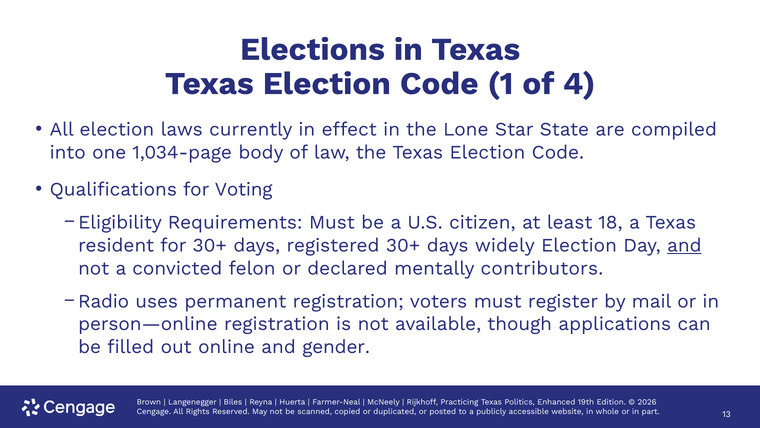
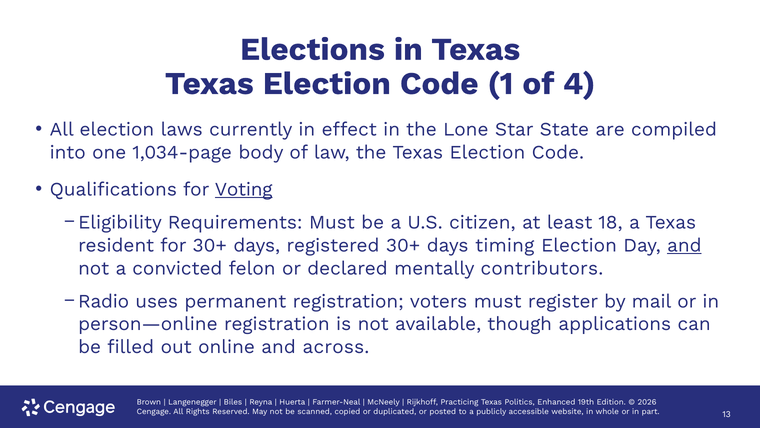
Voting underline: none -> present
widely: widely -> timing
gender: gender -> across
